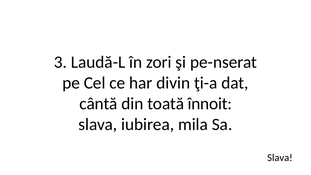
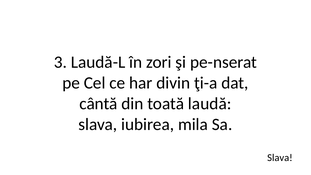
înnoit: înnoit -> laudă
